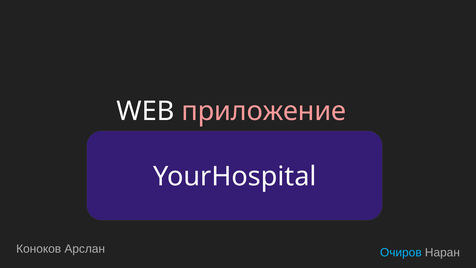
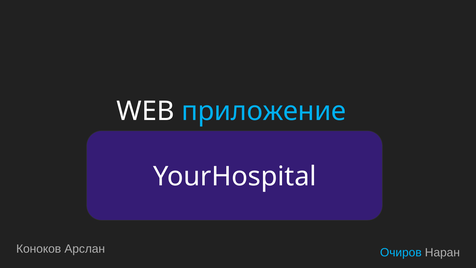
приложение colour: pink -> light blue
